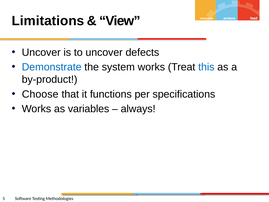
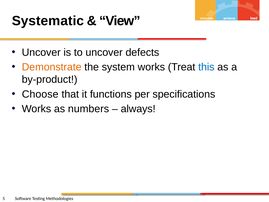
Limitations: Limitations -> Systematic
Demonstrate colour: blue -> orange
variables: variables -> numbers
